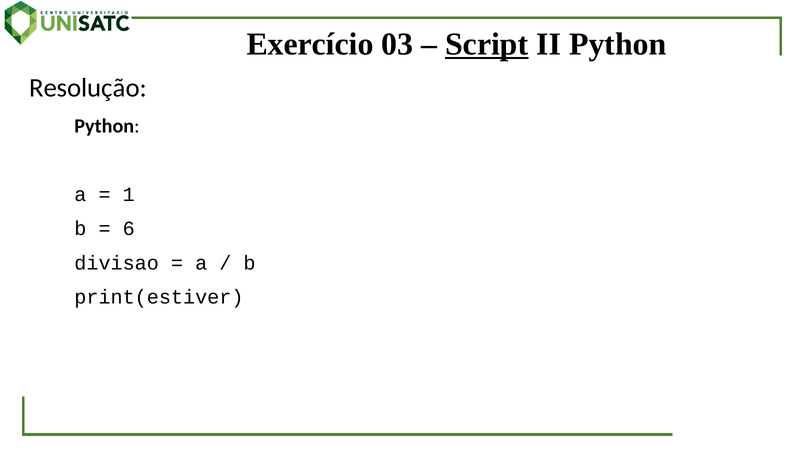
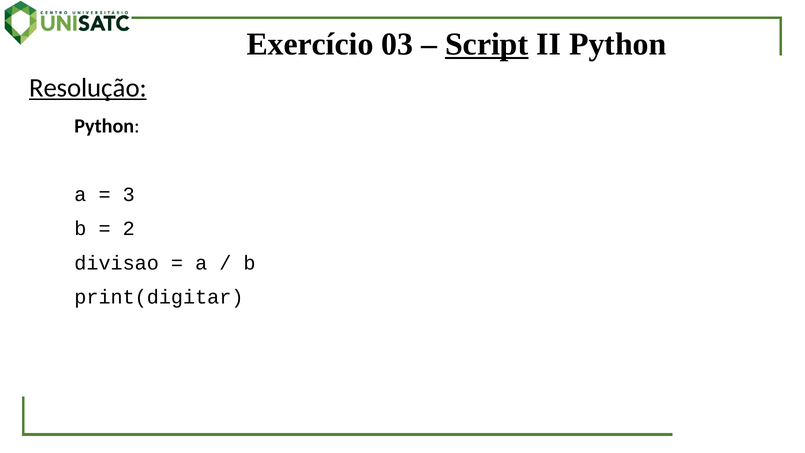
Resolução underline: none -> present
1: 1 -> 3
6: 6 -> 2
print(estiver: print(estiver -> print(digitar
